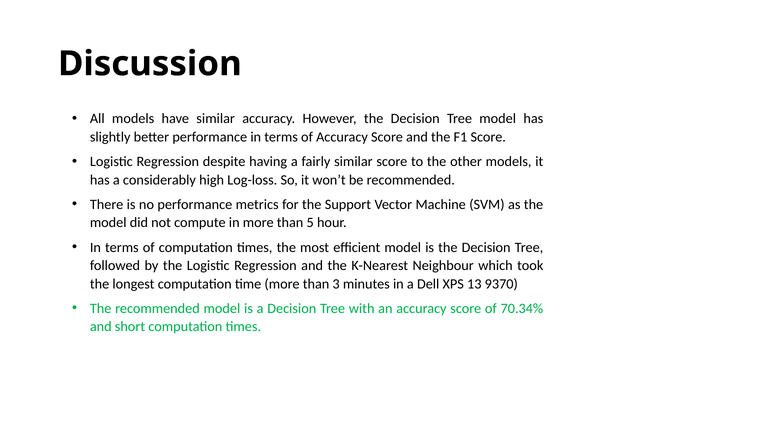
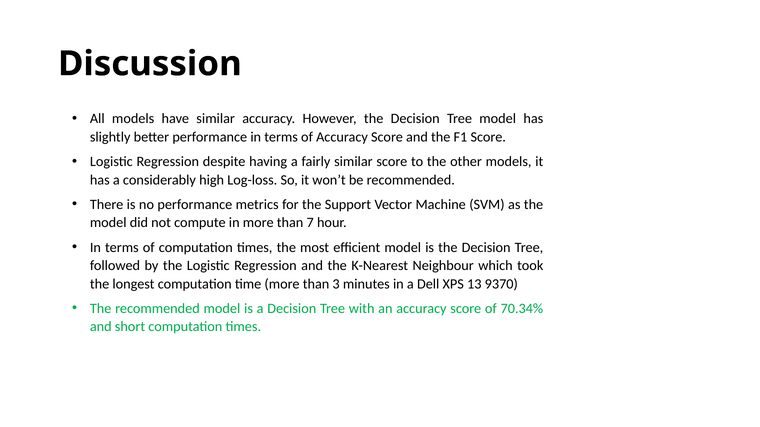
5: 5 -> 7
